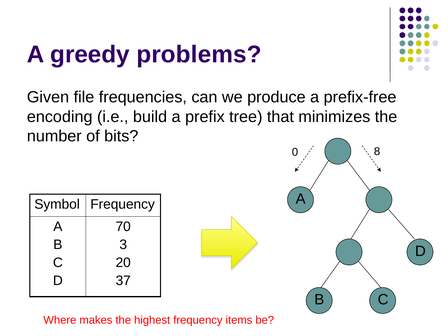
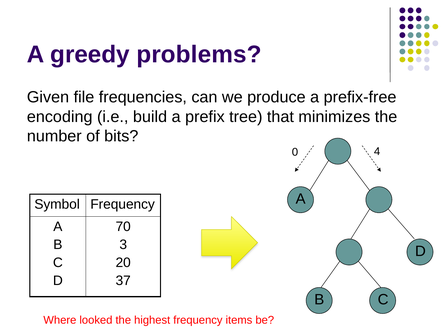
8: 8 -> 4
makes: makes -> looked
